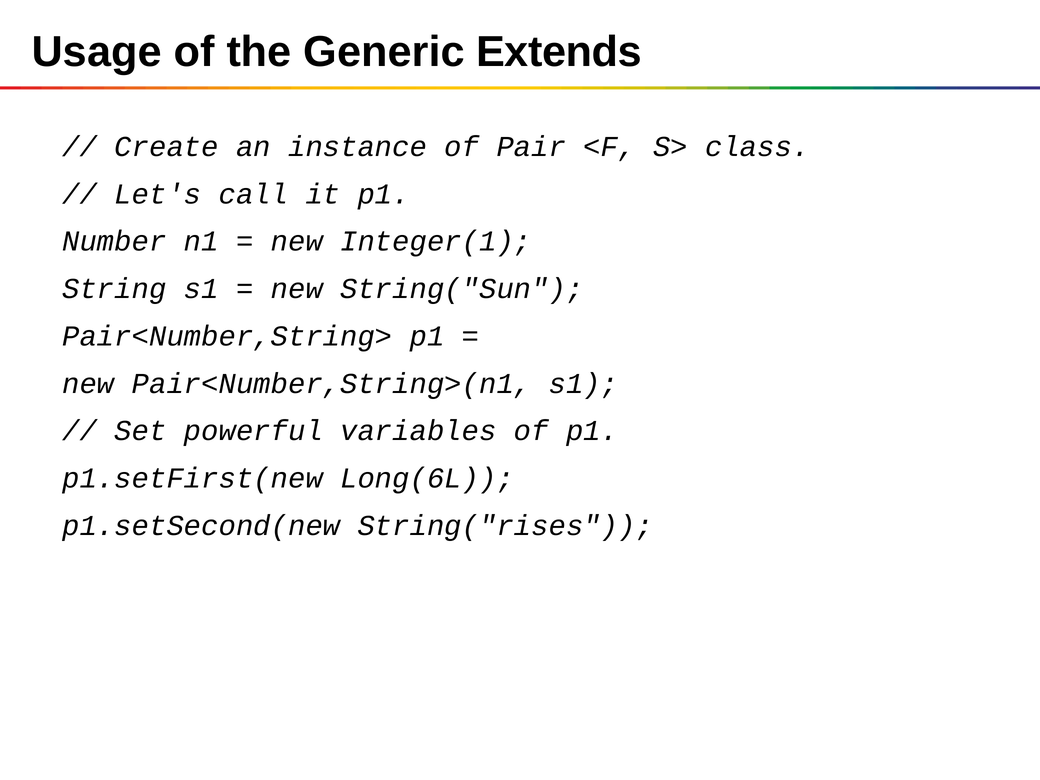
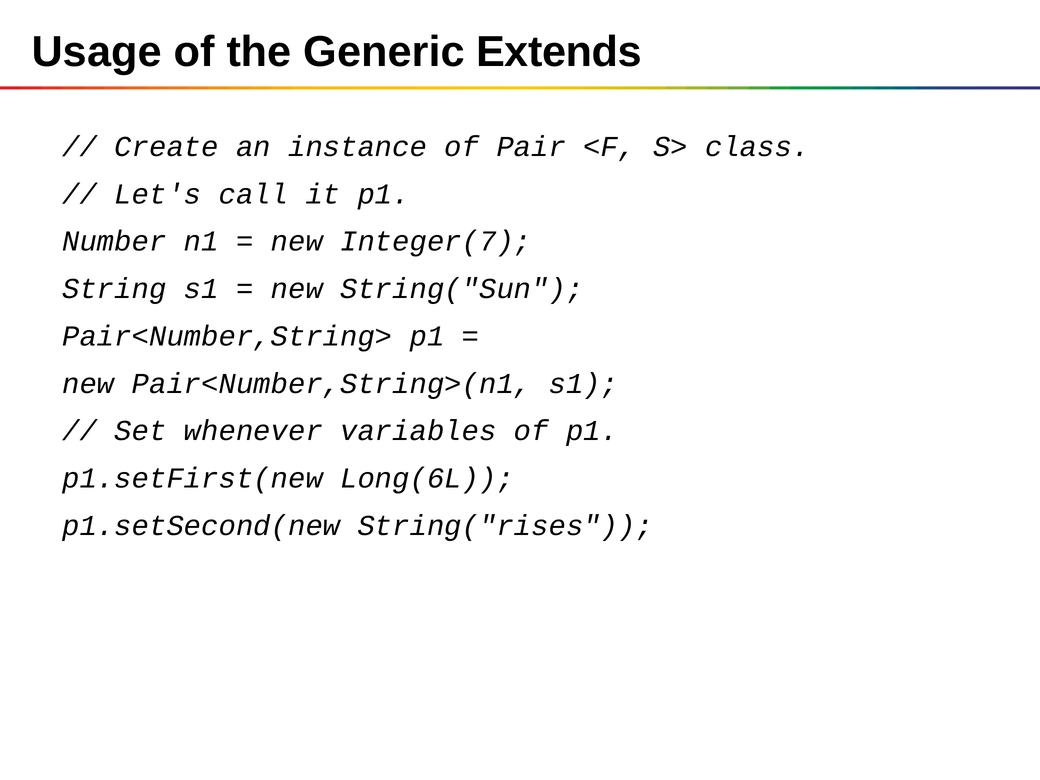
Integer(1: Integer(1 -> Integer(7
powerful: powerful -> whenever
